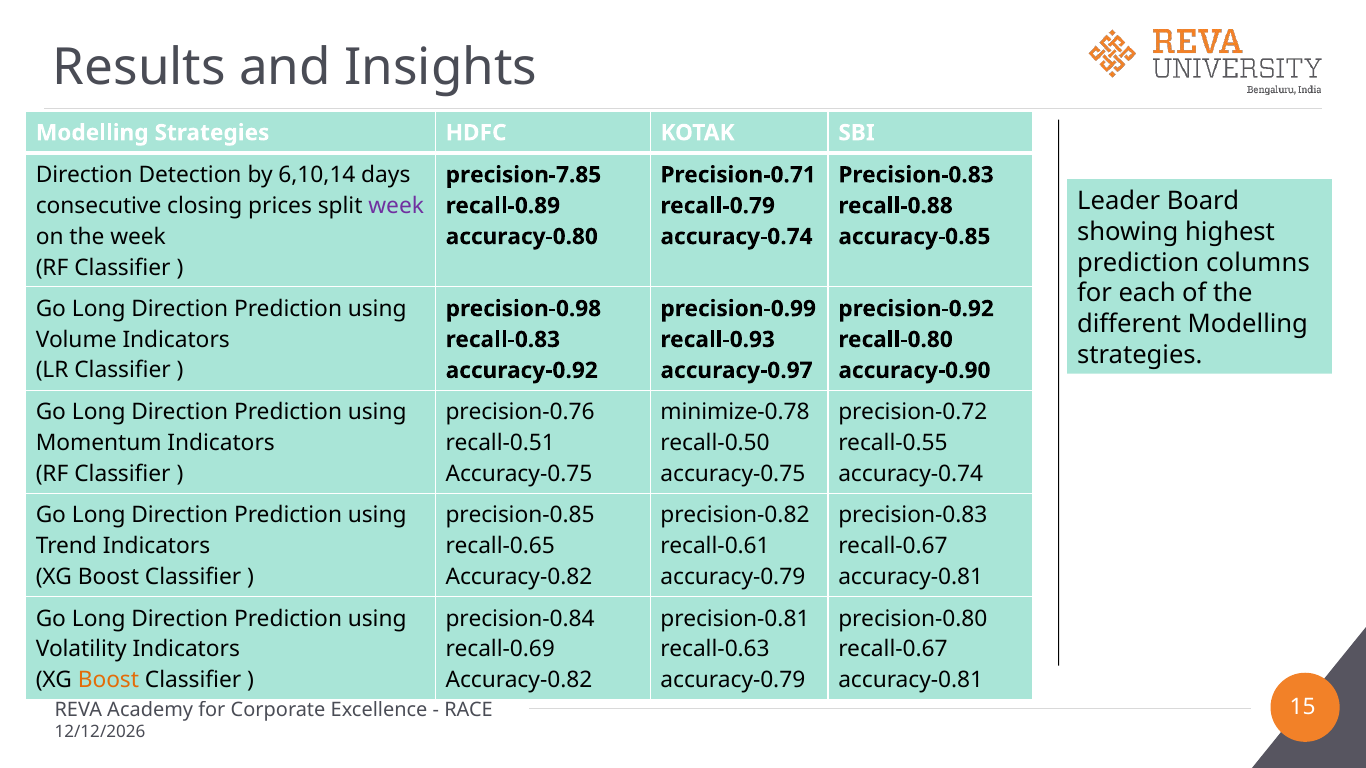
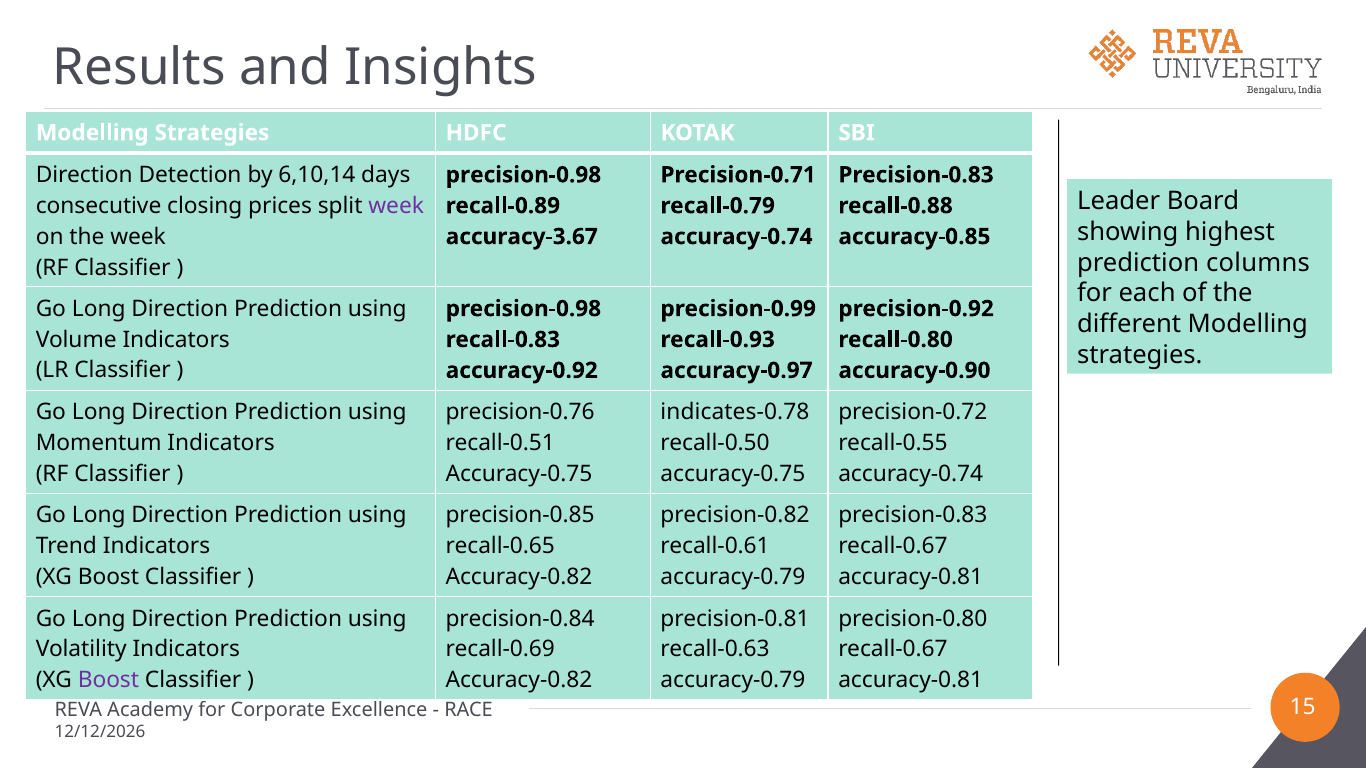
precision-7.85 at (523, 175): precision-7.85 -> precision-0.98
accuracy-0.80: accuracy-0.80 -> accuracy-3.67
minimize-0.78: minimize-0.78 -> indicates-0.78
Boost at (108, 681) colour: orange -> purple
